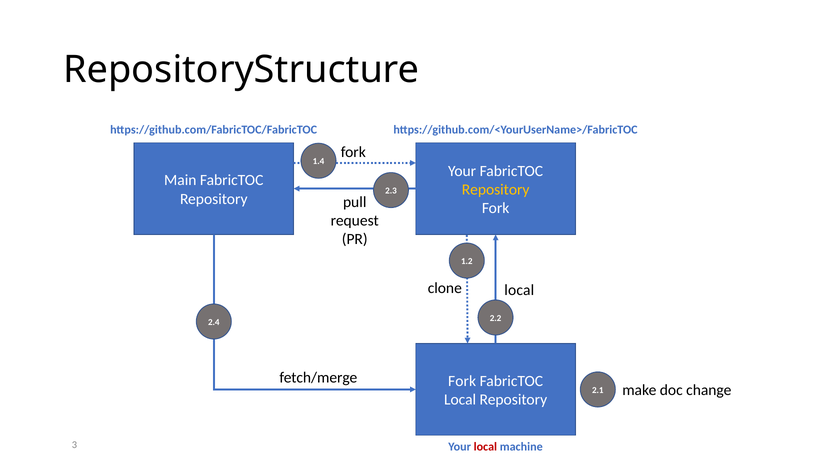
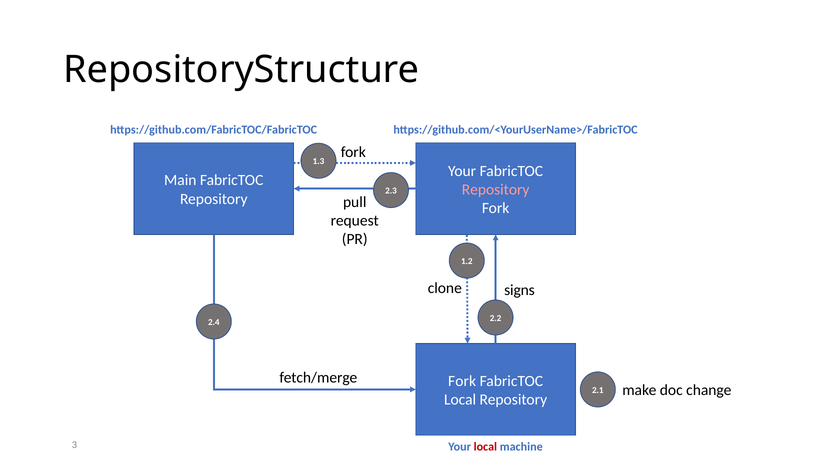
1.4: 1.4 -> 1.3
Repository at (496, 190) colour: yellow -> pink
local at (519, 290): local -> signs
